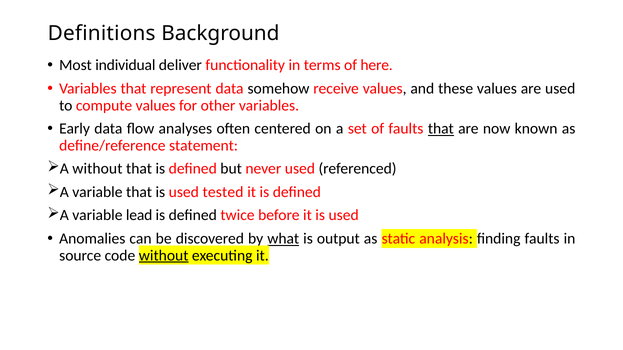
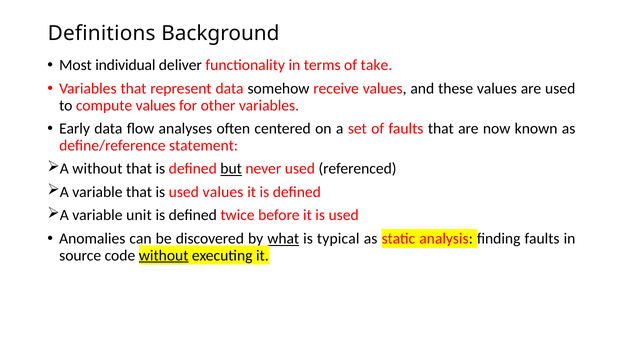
here: here -> take
that at (441, 129) underline: present -> none
but underline: none -> present
used tested: tested -> values
lead: lead -> unit
output: output -> typical
